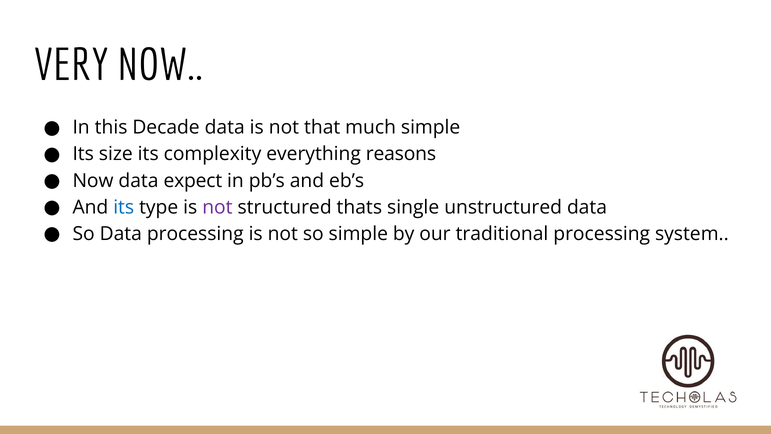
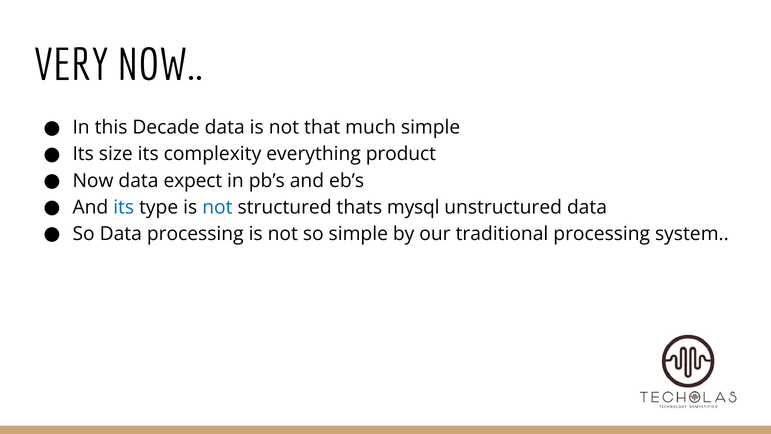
reasons: reasons -> product
not at (217, 207) colour: purple -> blue
single: single -> mysql
